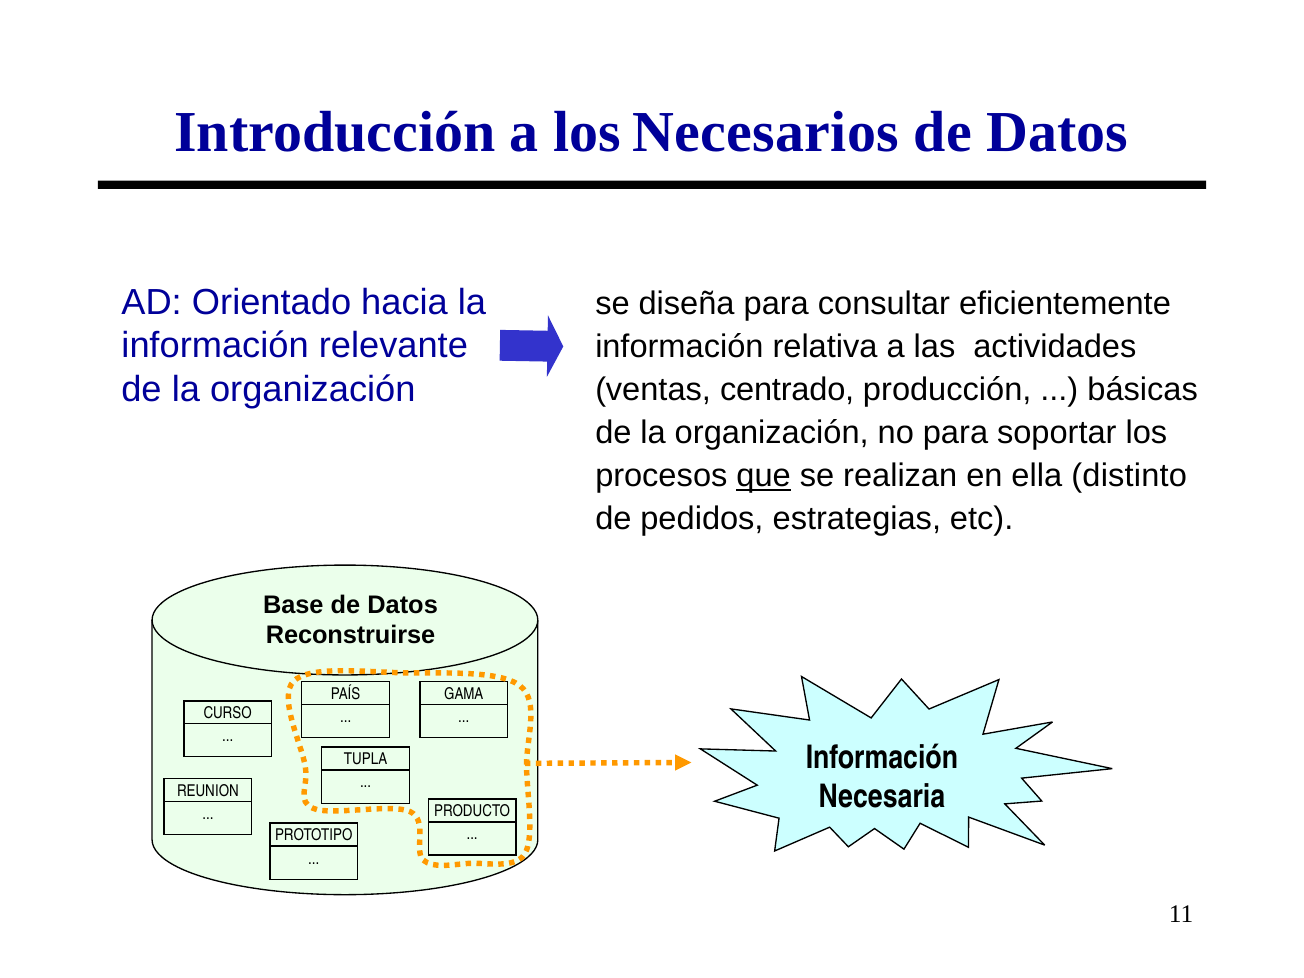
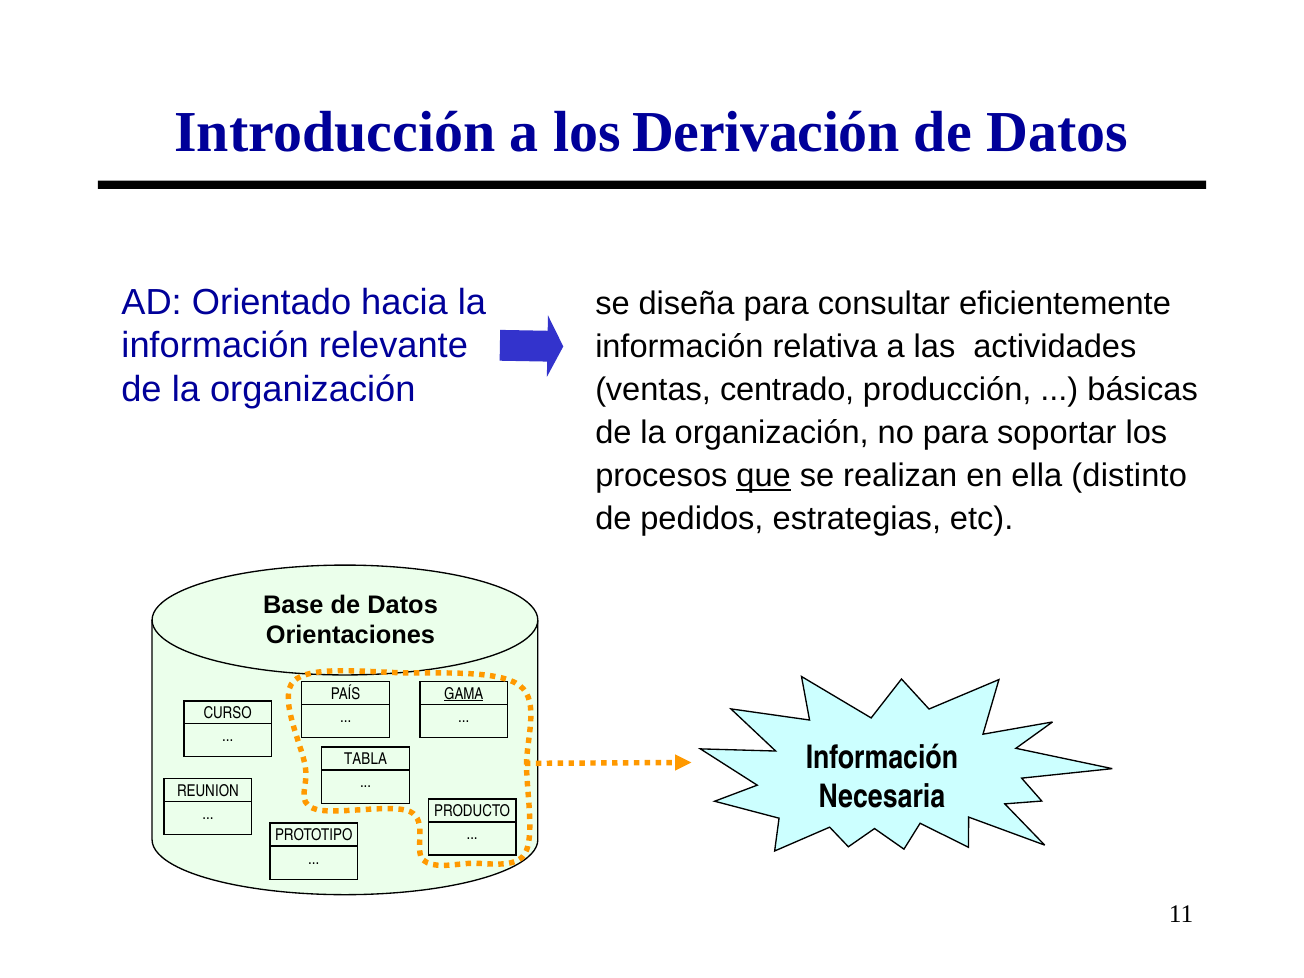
Necesarios: Necesarios -> Derivación
Reconstruirse: Reconstruirse -> Orientaciones
GAMA underline: none -> present
TUPLA: TUPLA -> TABLA
